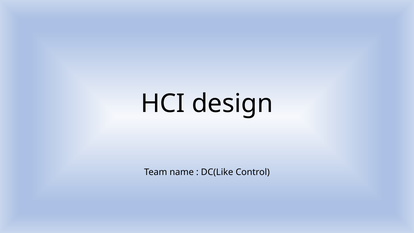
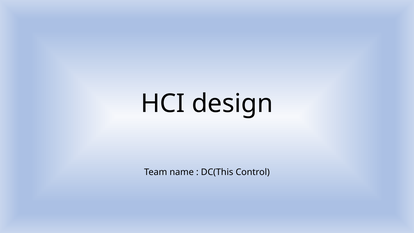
DC(Like: DC(Like -> DC(This
